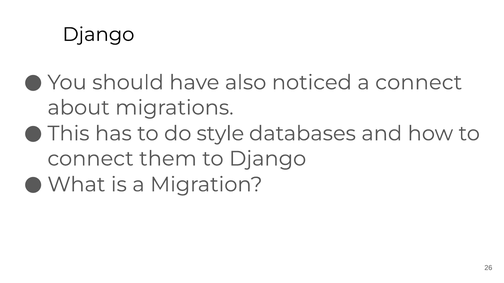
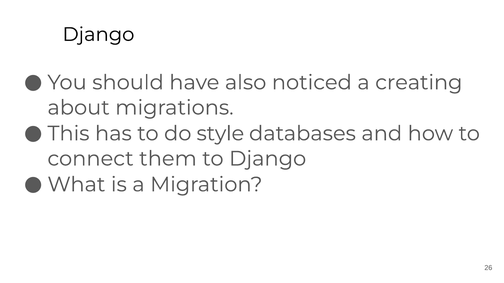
a connect: connect -> creating
